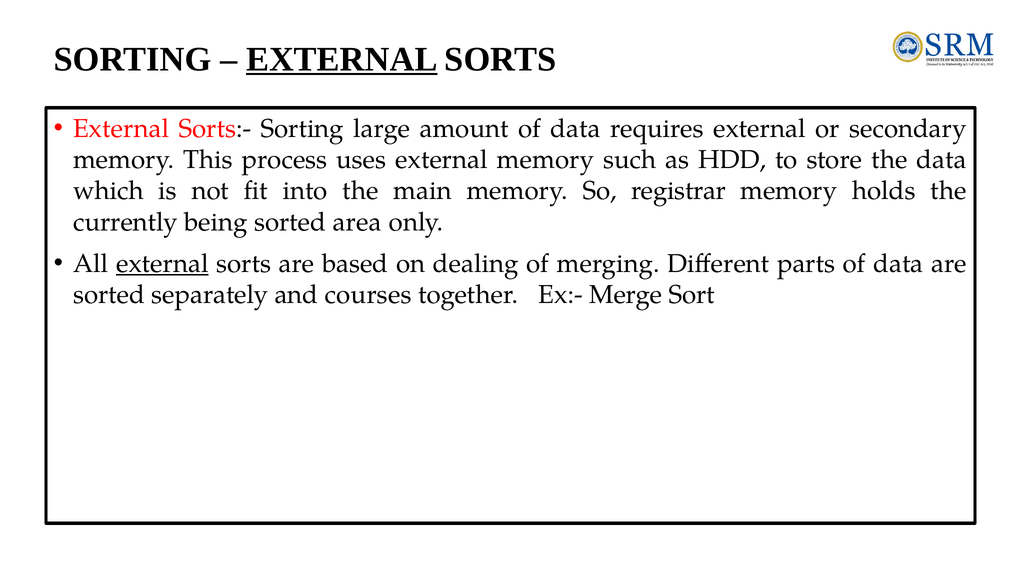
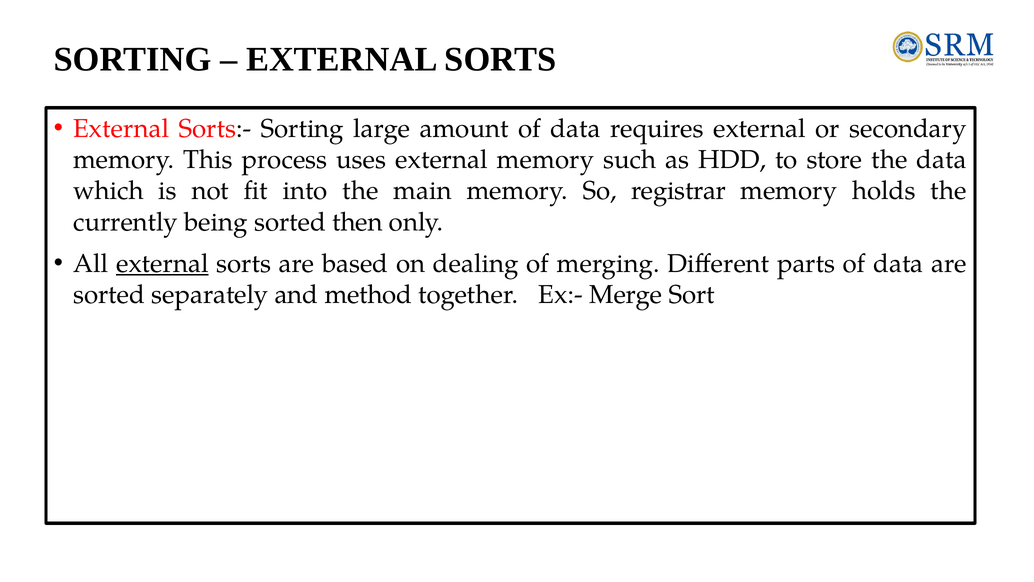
EXTERNAL at (342, 59) underline: present -> none
area: area -> then
courses: courses -> method
